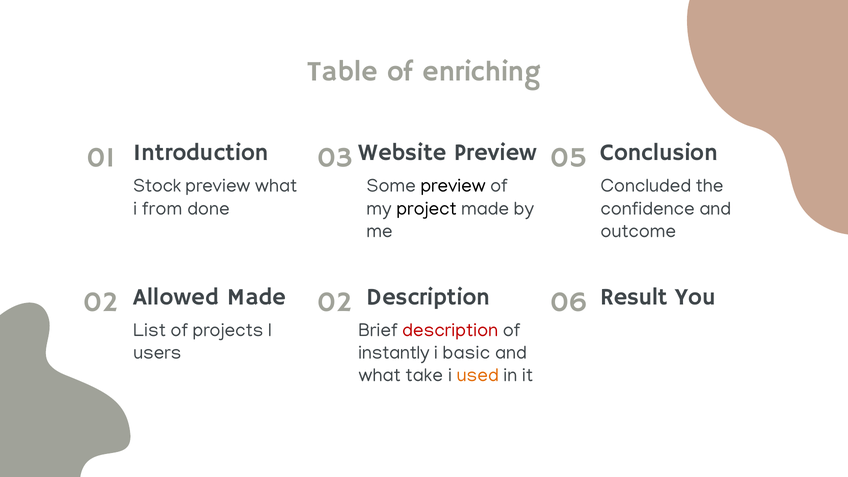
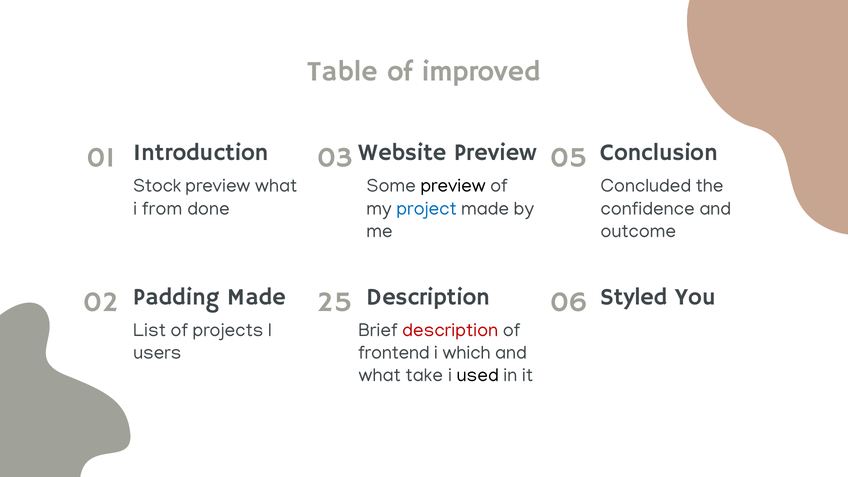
enriching: enriching -> improved
project colour: black -> blue
Allowed: Allowed -> Padding
Result: Result -> Styled
02 02: 02 -> 25
instantly: instantly -> frontend
basic: basic -> which
used colour: orange -> black
